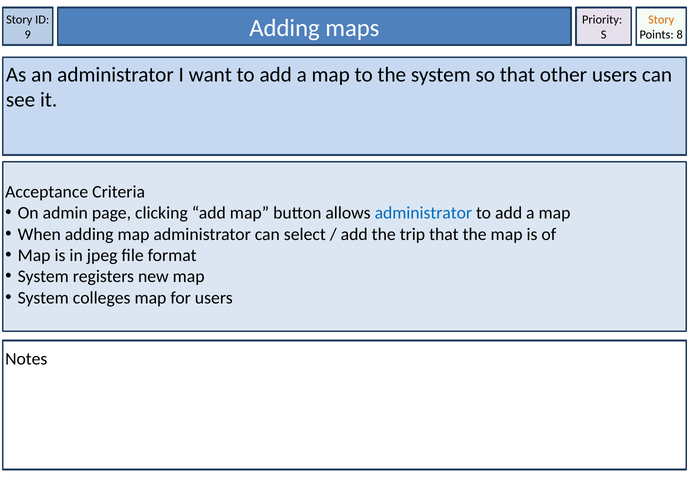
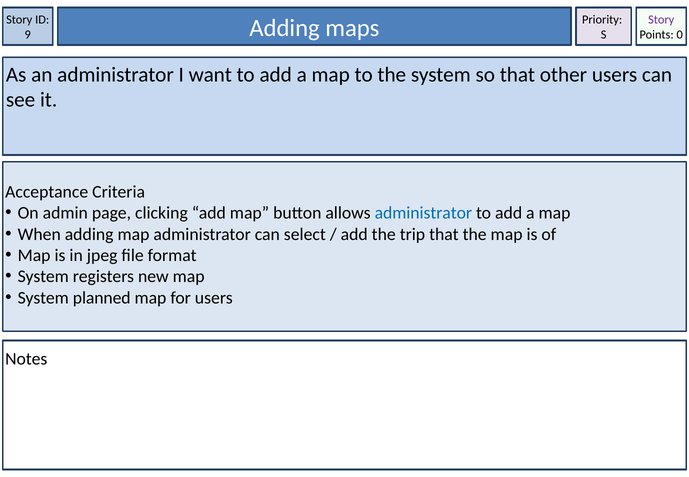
Story at (661, 20) colour: orange -> purple
8: 8 -> 0
colleges: colleges -> planned
